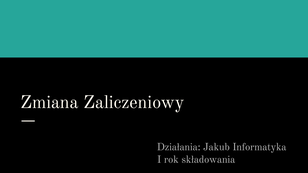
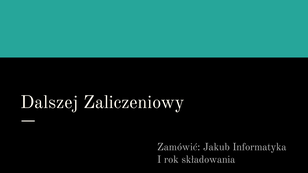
Zmiana: Zmiana -> Dalszej
Działania: Działania -> Zamówić
